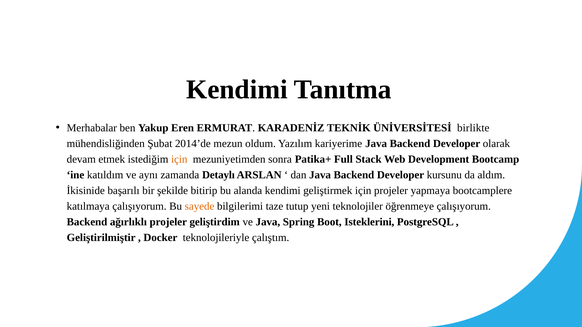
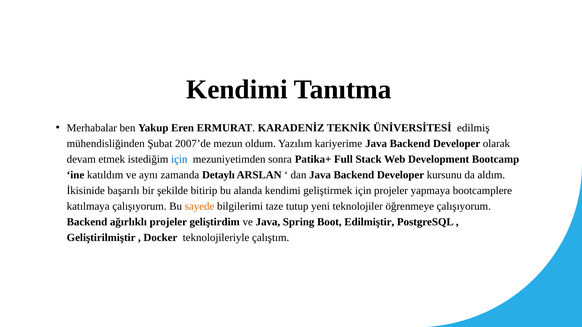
birlikte: birlikte -> edilmiş
2014’de: 2014’de -> 2007’de
için at (179, 159) colour: orange -> blue
Isteklerini: Isteklerini -> Edilmiştir
